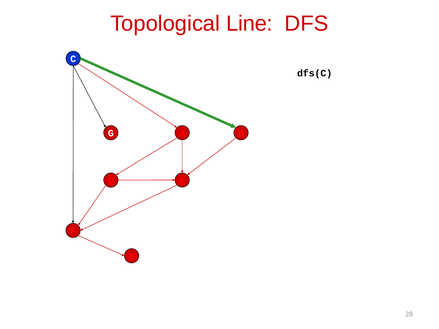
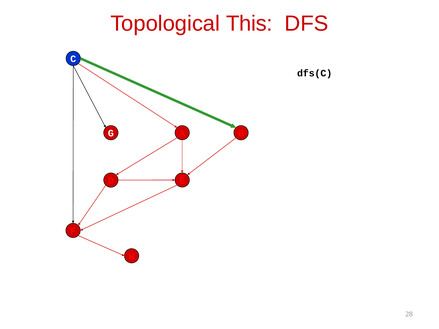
Line: Line -> This
